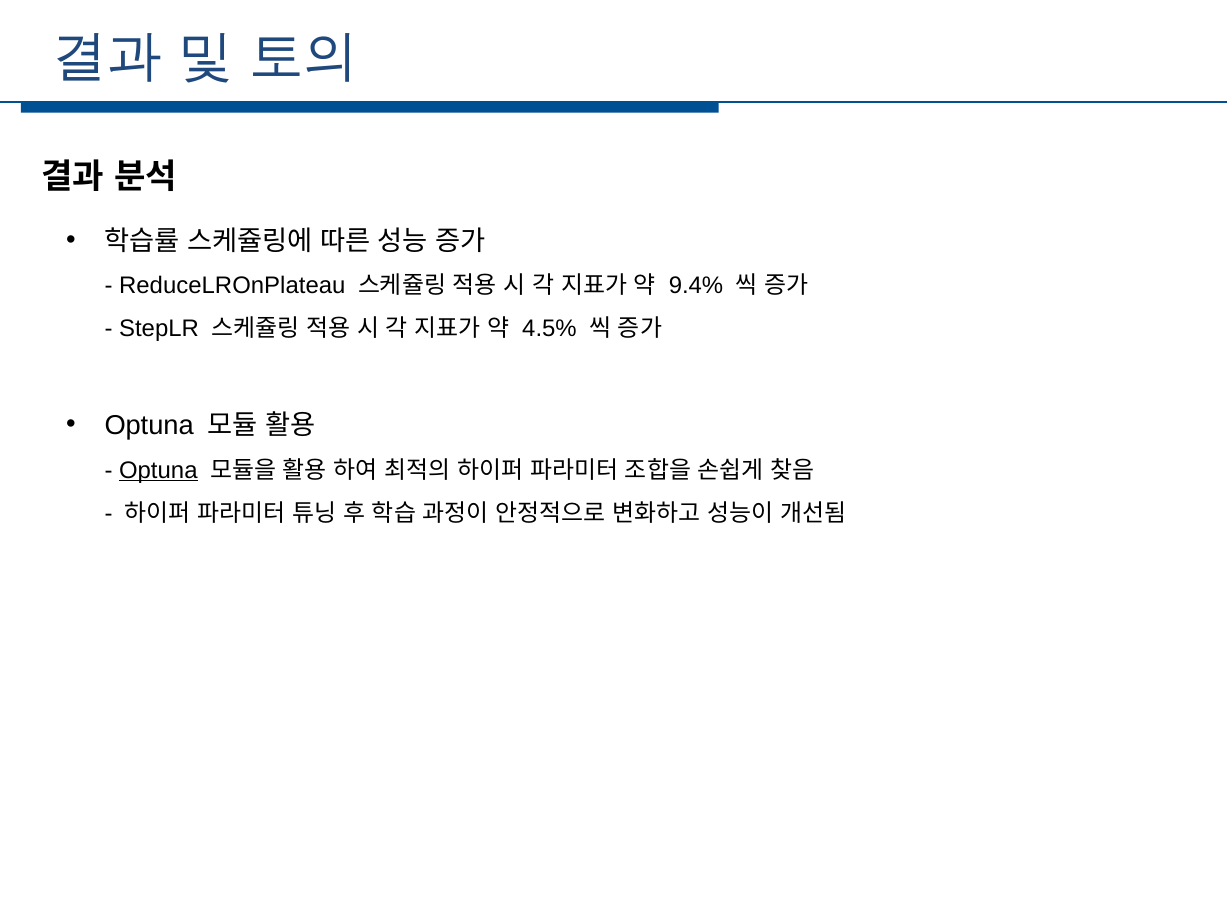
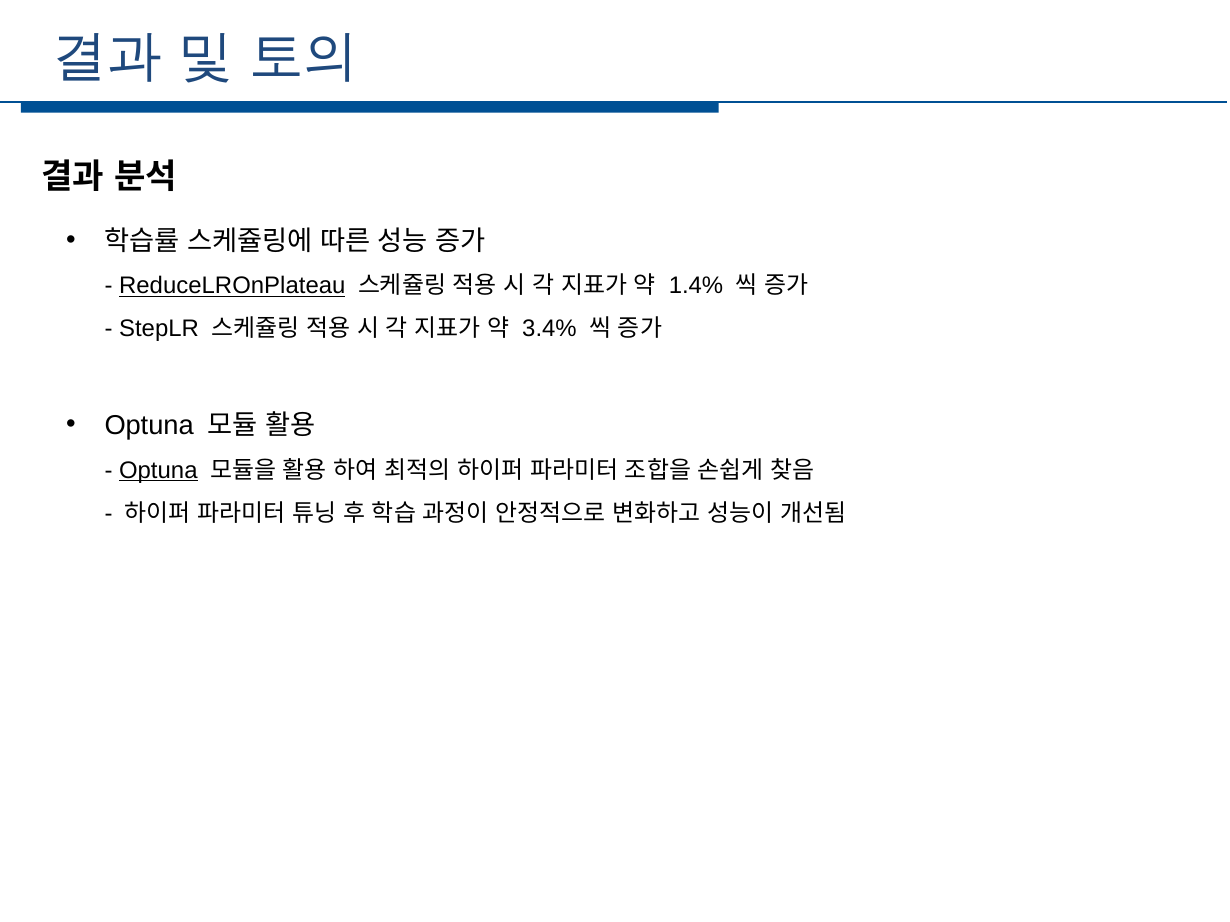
ReduceLROnPlateau underline: none -> present
9.4%: 9.4% -> 1.4%
4.5%: 4.5% -> 3.4%
